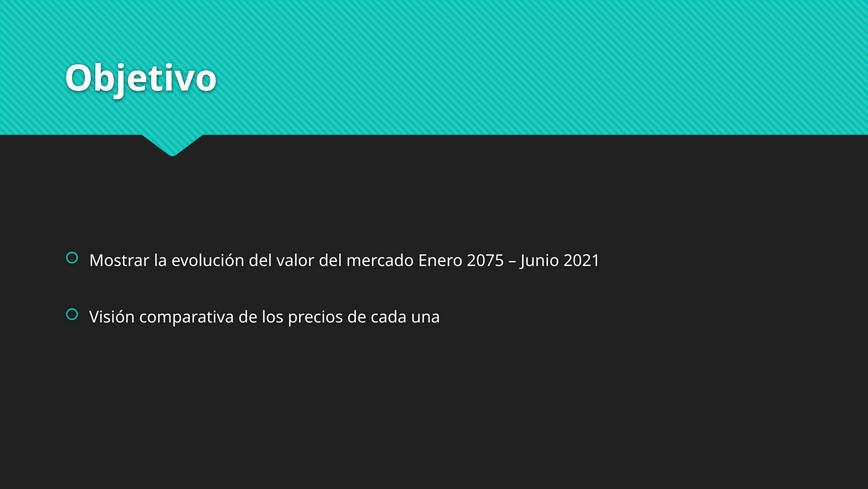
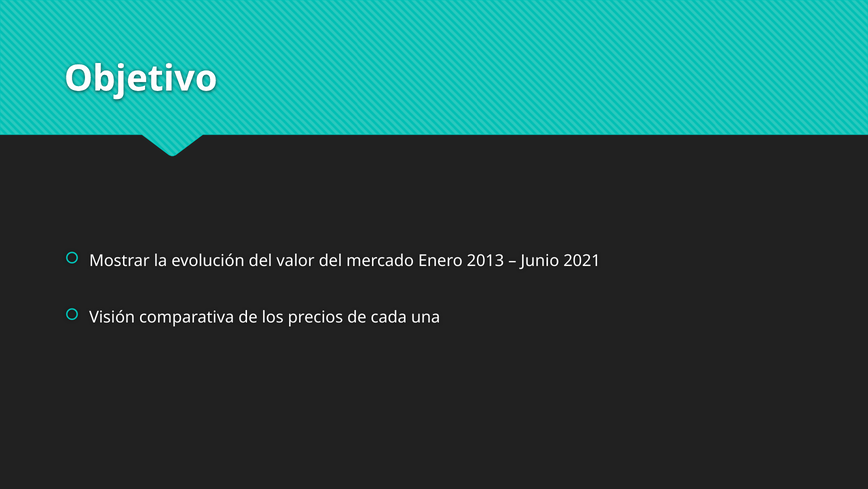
2075: 2075 -> 2013
